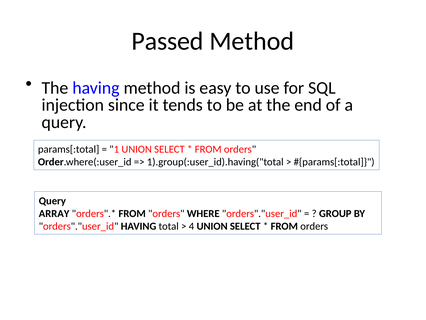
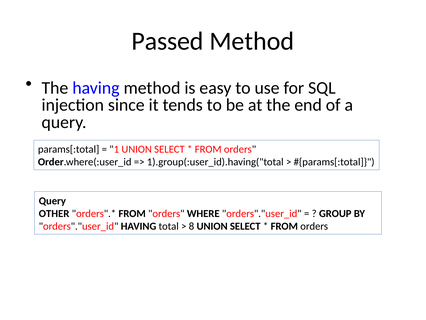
ARRAY: ARRAY -> OTHER
4: 4 -> 8
